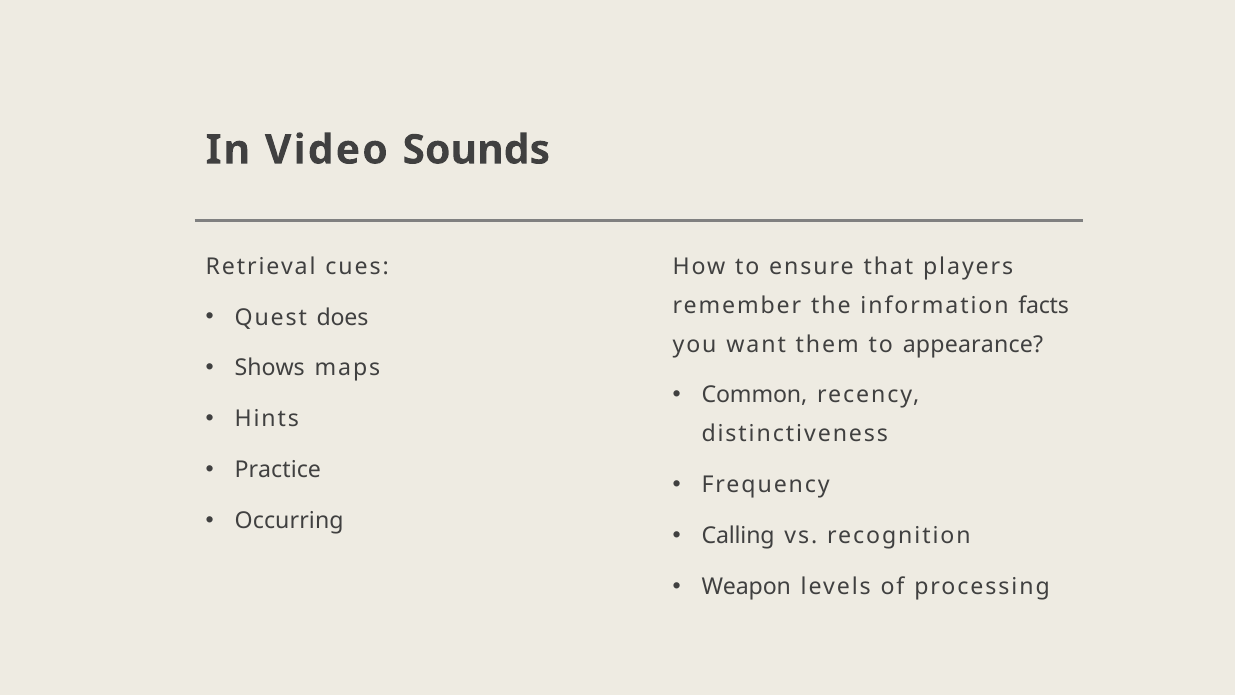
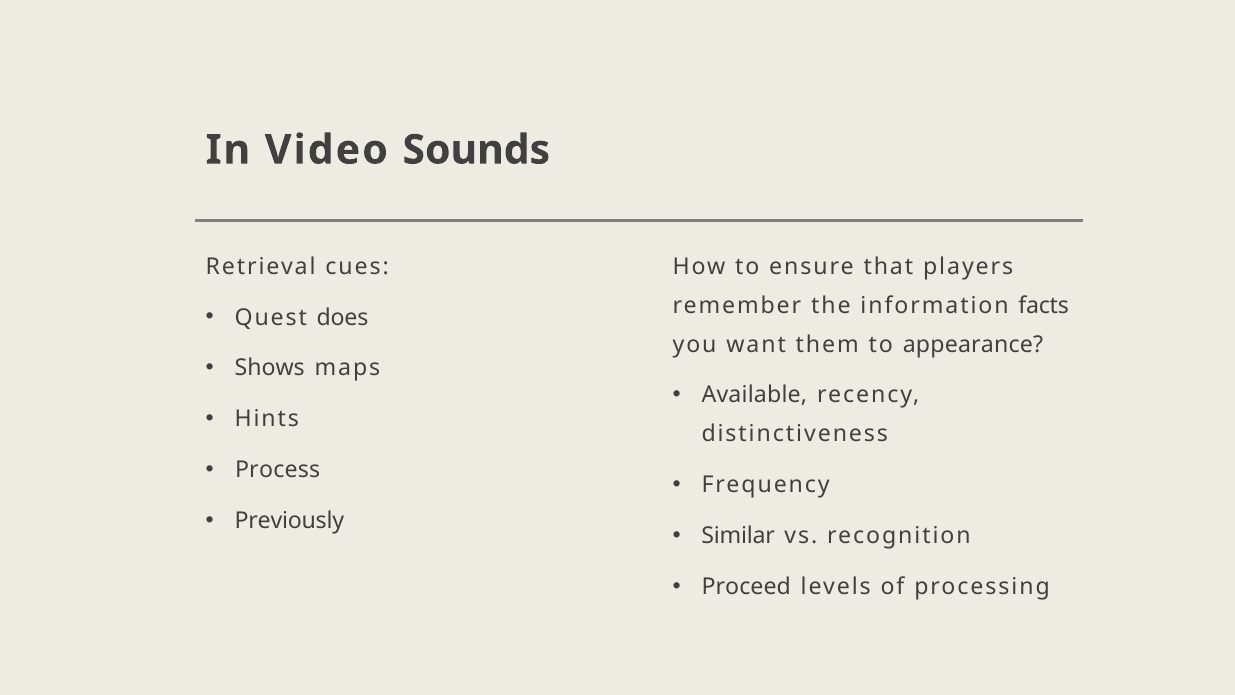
Common: Common -> Available
Practice: Practice -> Process
Occurring: Occurring -> Previously
Calling: Calling -> Similar
Weapon: Weapon -> Proceed
